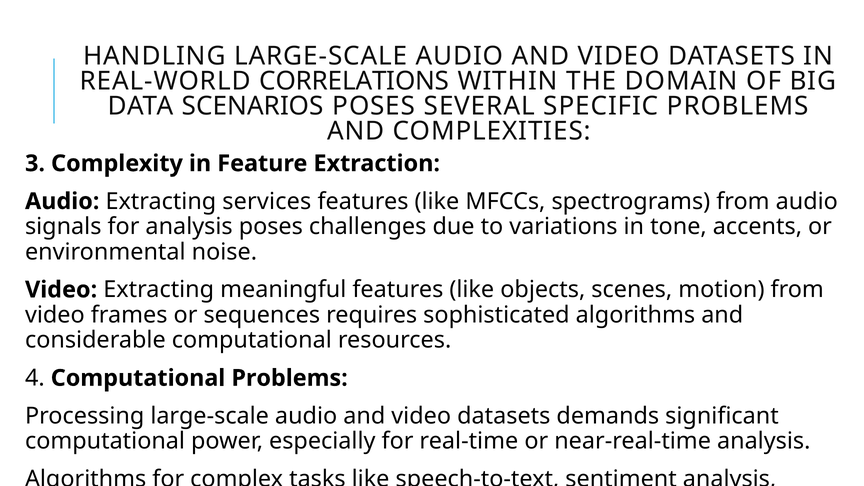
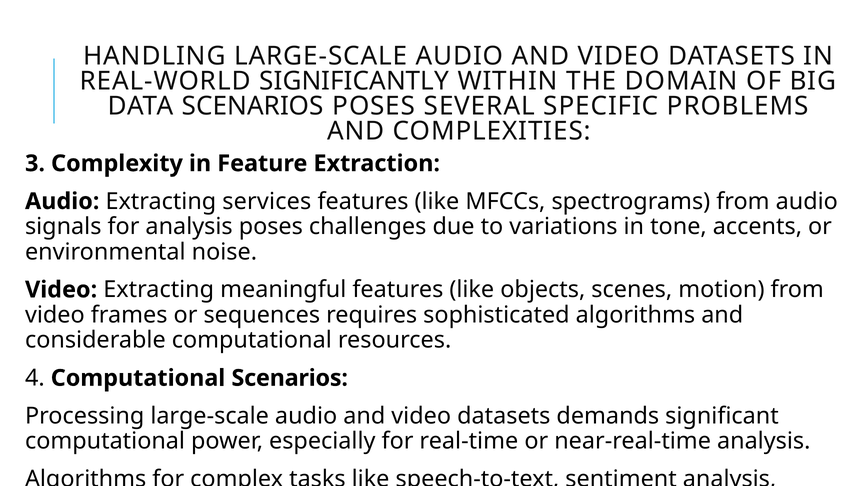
CORRELATIONS: CORRELATIONS -> SIGNIFICANTLY
Computational Problems: Problems -> Scenarios
